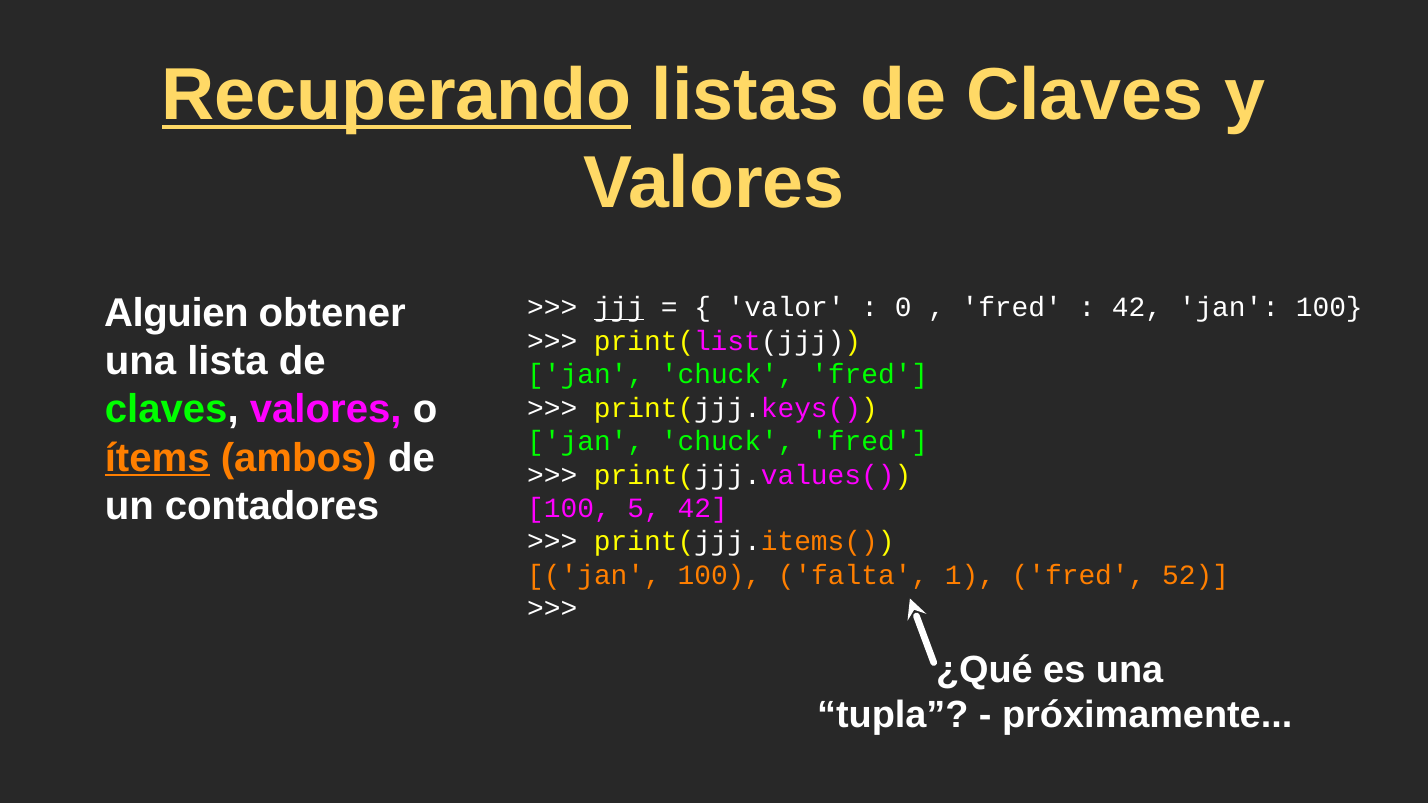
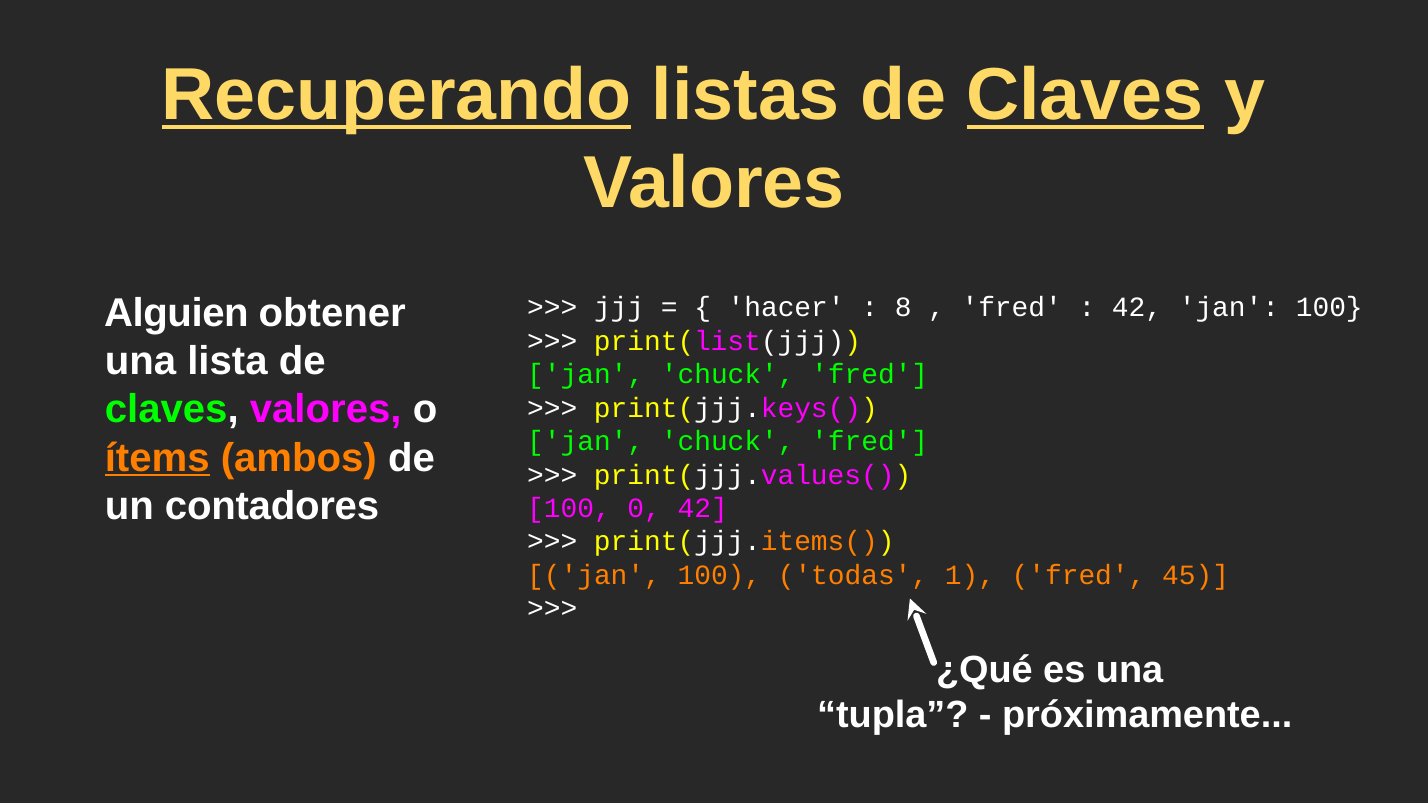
Claves at (1085, 95) underline: none -> present
jjj underline: present -> none
valor: valor -> hacer
0: 0 -> 8
5: 5 -> 0
falta: falta -> todas
52: 52 -> 45
